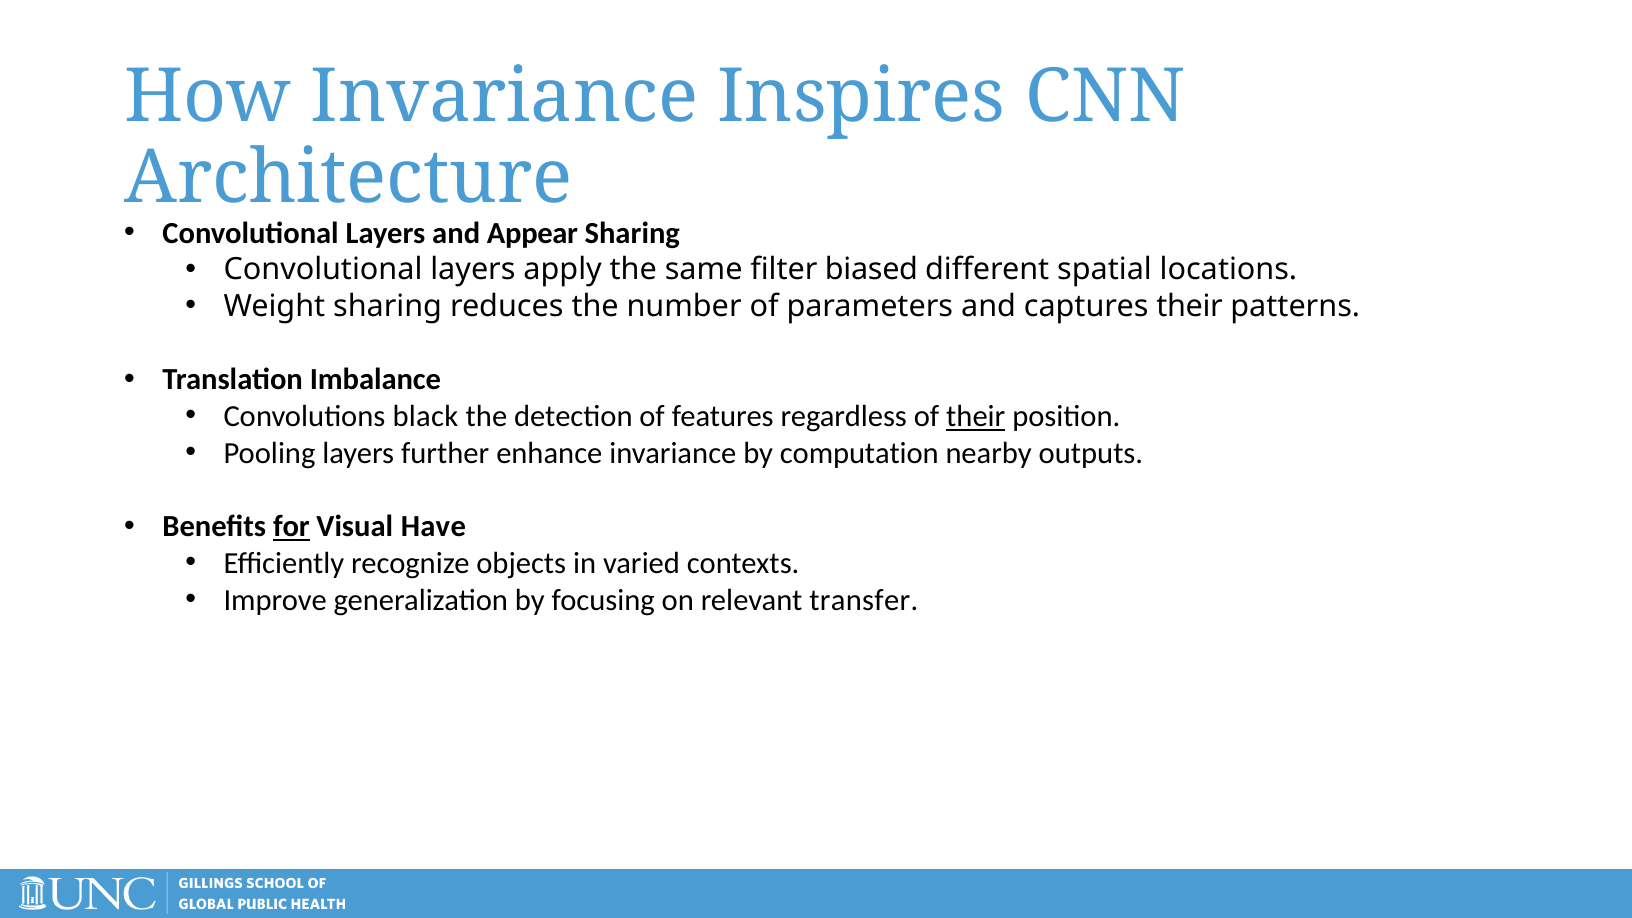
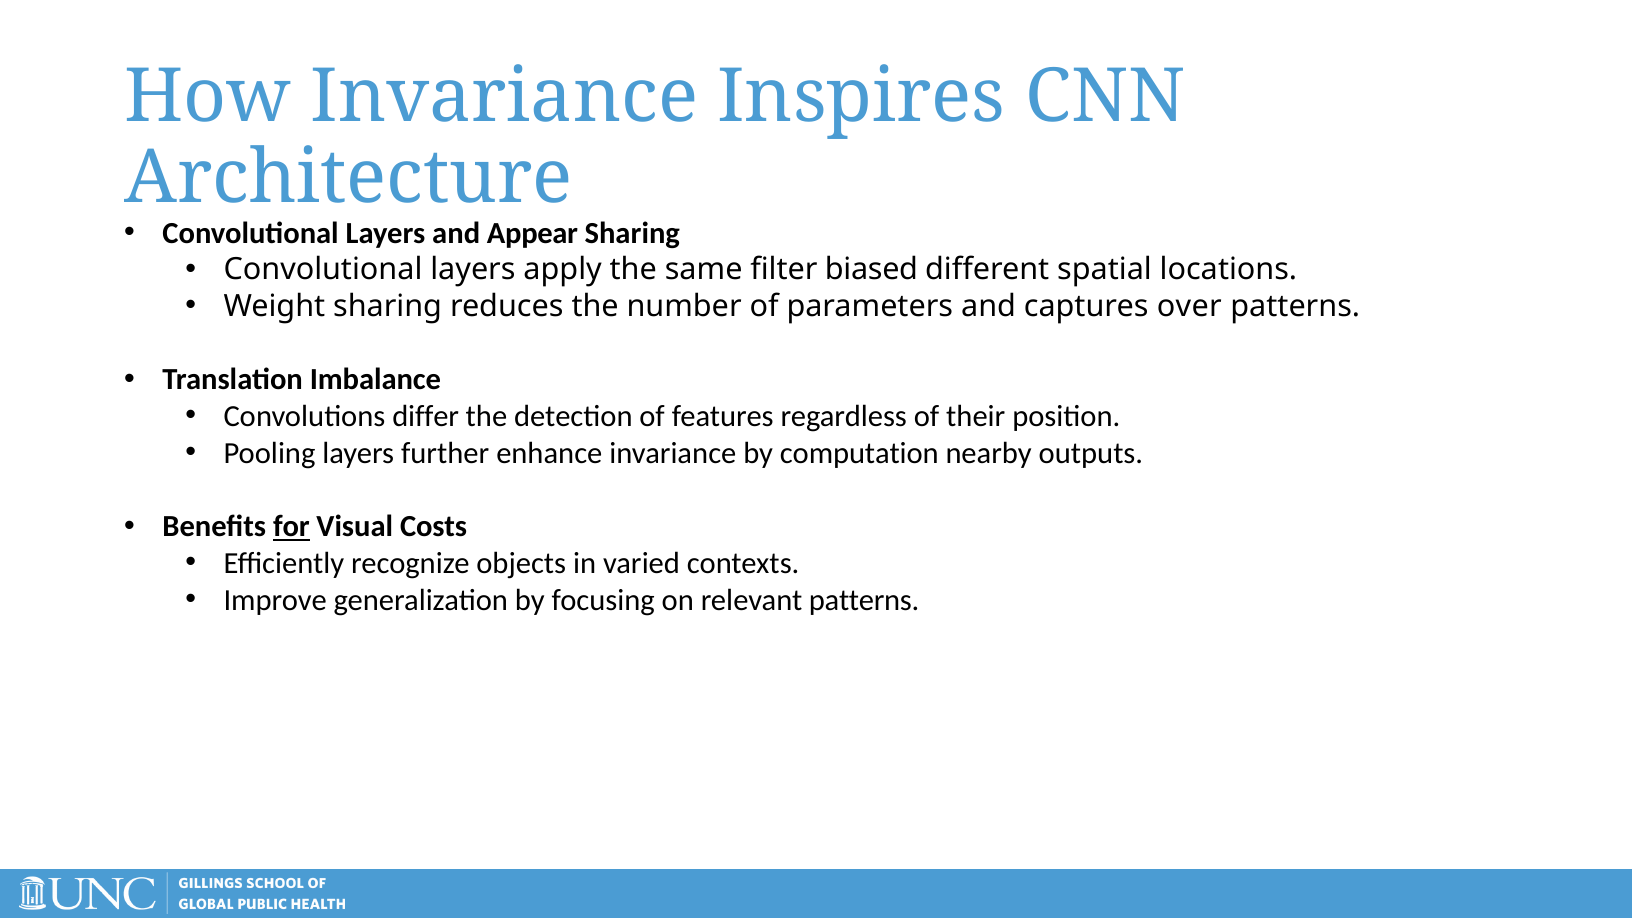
captures their: their -> over
black: black -> differ
their at (976, 417) underline: present -> none
Have: Have -> Costs
relevant transfer: transfer -> patterns
